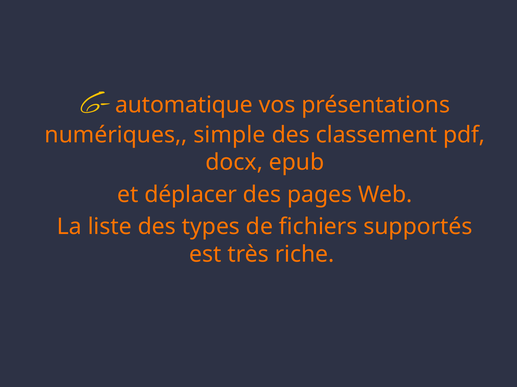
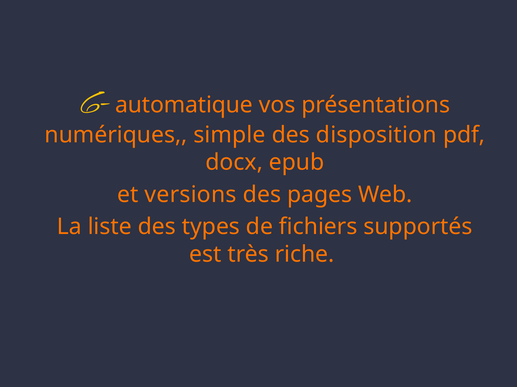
classement: classement -> disposition
déplacer: déplacer -> versions
